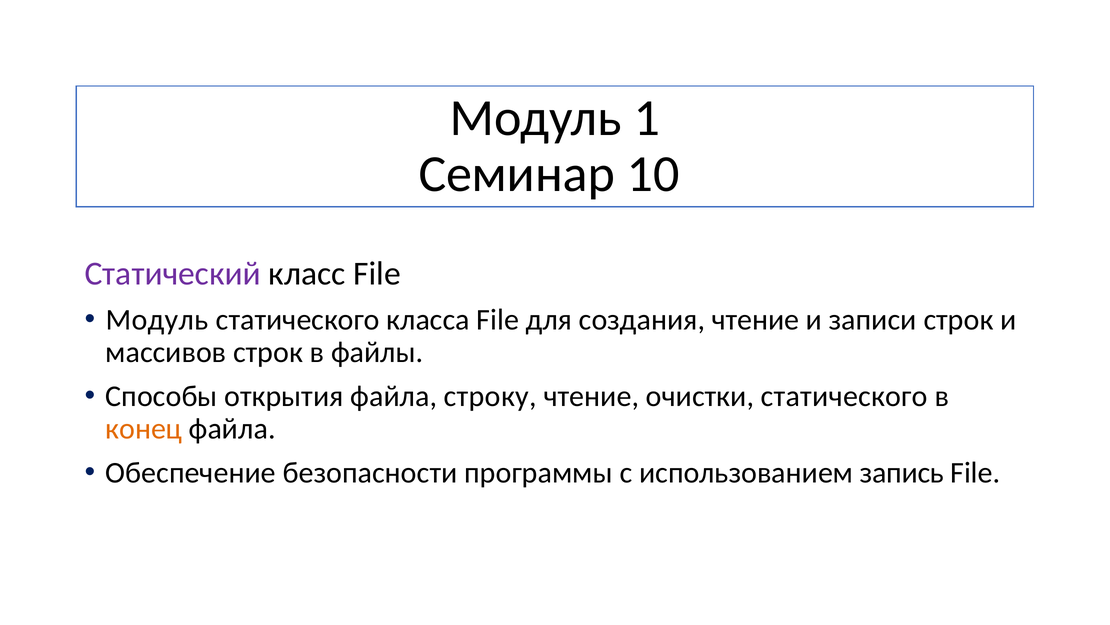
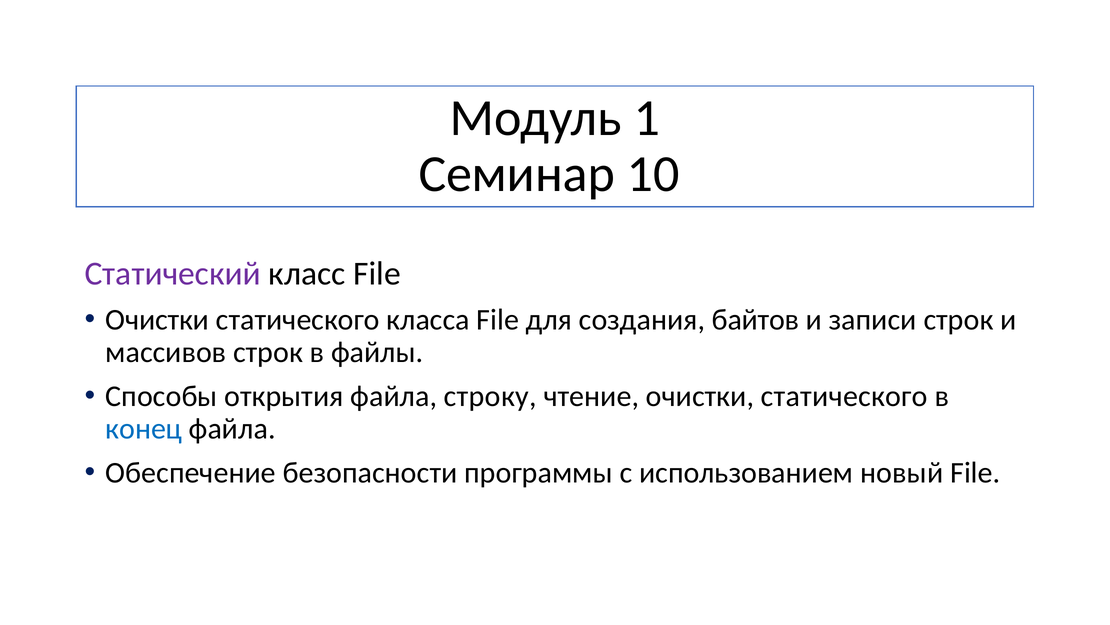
Модуль at (157, 319): Модуль -> Очистки
создания чтение: чтение -> байтов
конец colour: orange -> blue
запись: запись -> новый
